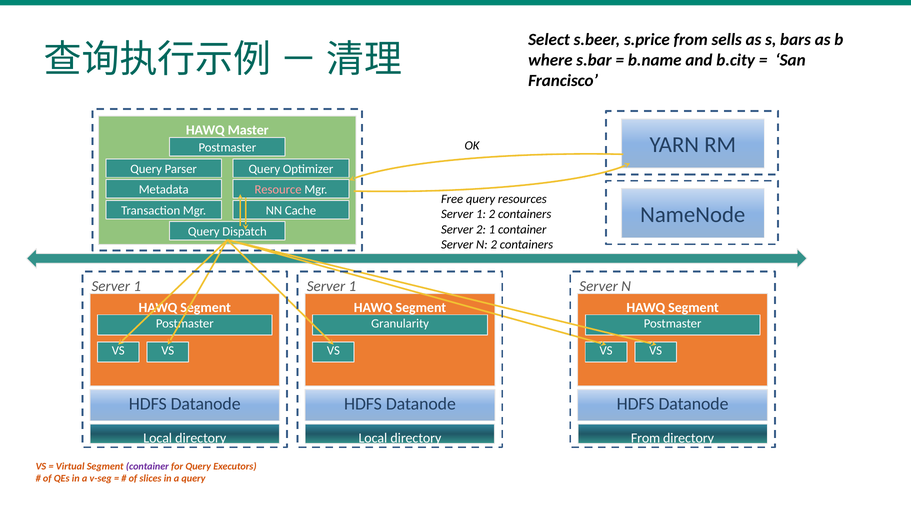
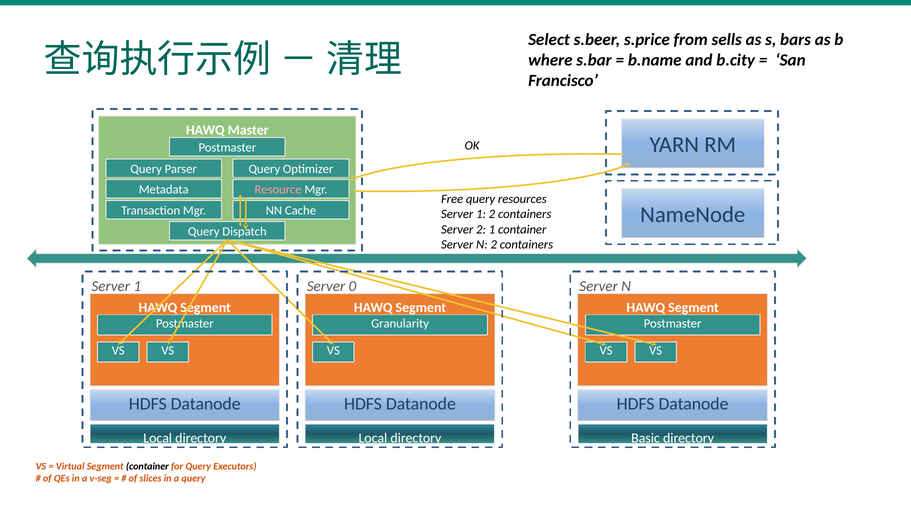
1 at (352, 286): 1 -> 0
From at (646, 438): From -> Basic
container at (147, 467) colour: purple -> black
